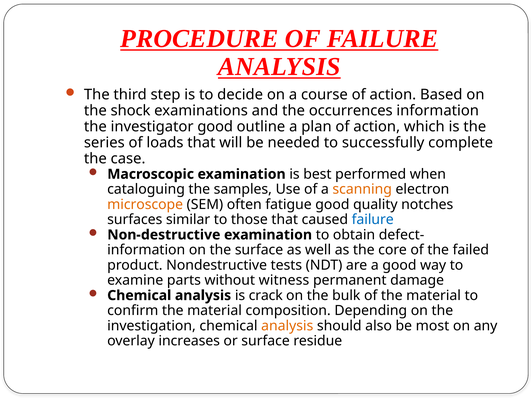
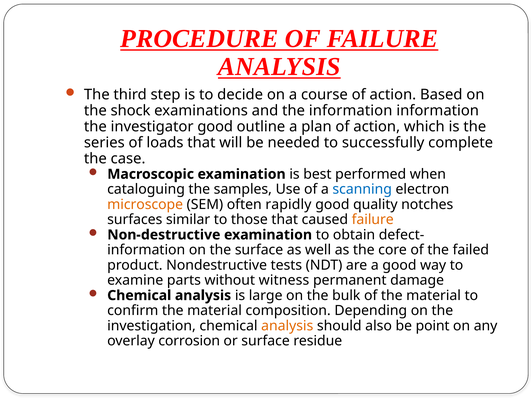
the occurrences: occurrences -> information
scanning colour: orange -> blue
fatigue: fatigue -> rapidly
failure at (373, 220) colour: blue -> orange
crack: crack -> large
most: most -> point
increases: increases -> corrosion
